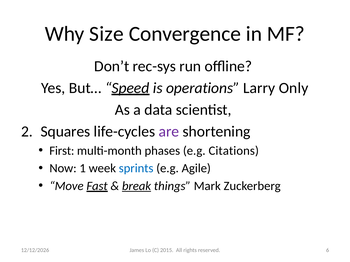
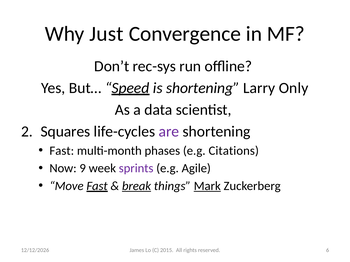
Size: Size -> Just
is operations: operations -> shortening
First at (62, 151): First -> Fast
1: 1 -> 9
sprints colour: blue -> purple
Mark underline: none -> present
